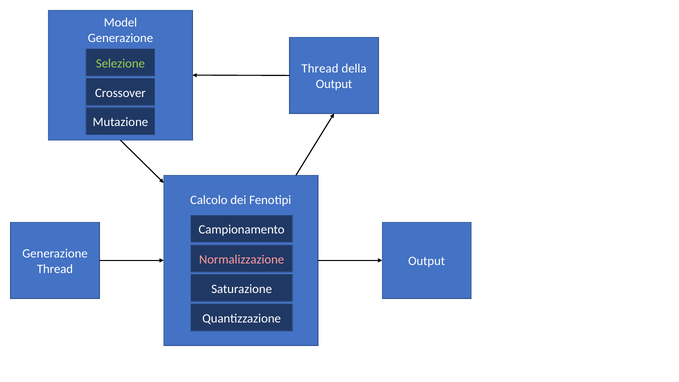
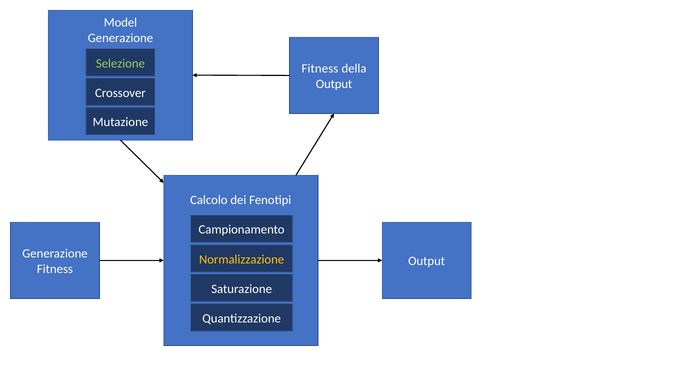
Thread at (320, 69): Thread -> Fitness
Normalizzazione colour: pink -> yellow
Thread at (55, 269): Thread -> Fitness
